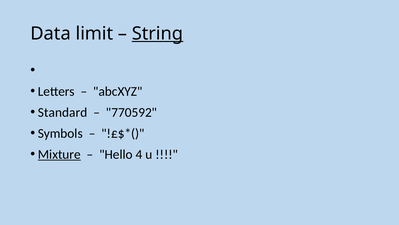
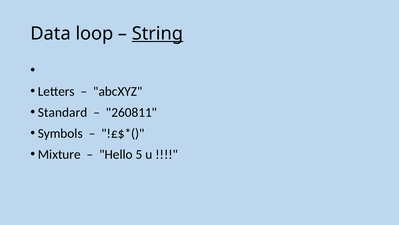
limit: limit -> loop
770592: 770592 -> 260811
Mixture underline: present -> none
4: 4 -> 5
